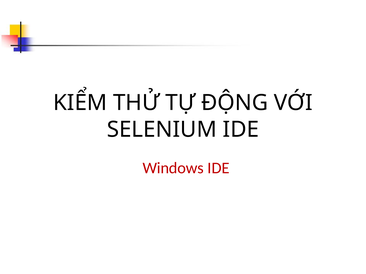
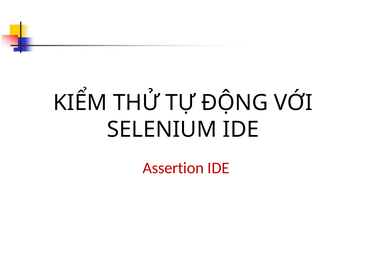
Windows: Windows -> Assertion
